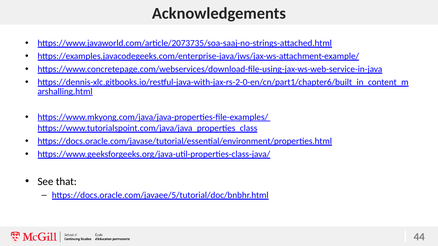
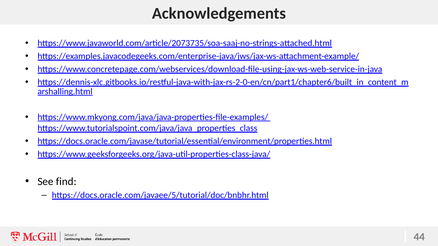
that: that -> find
